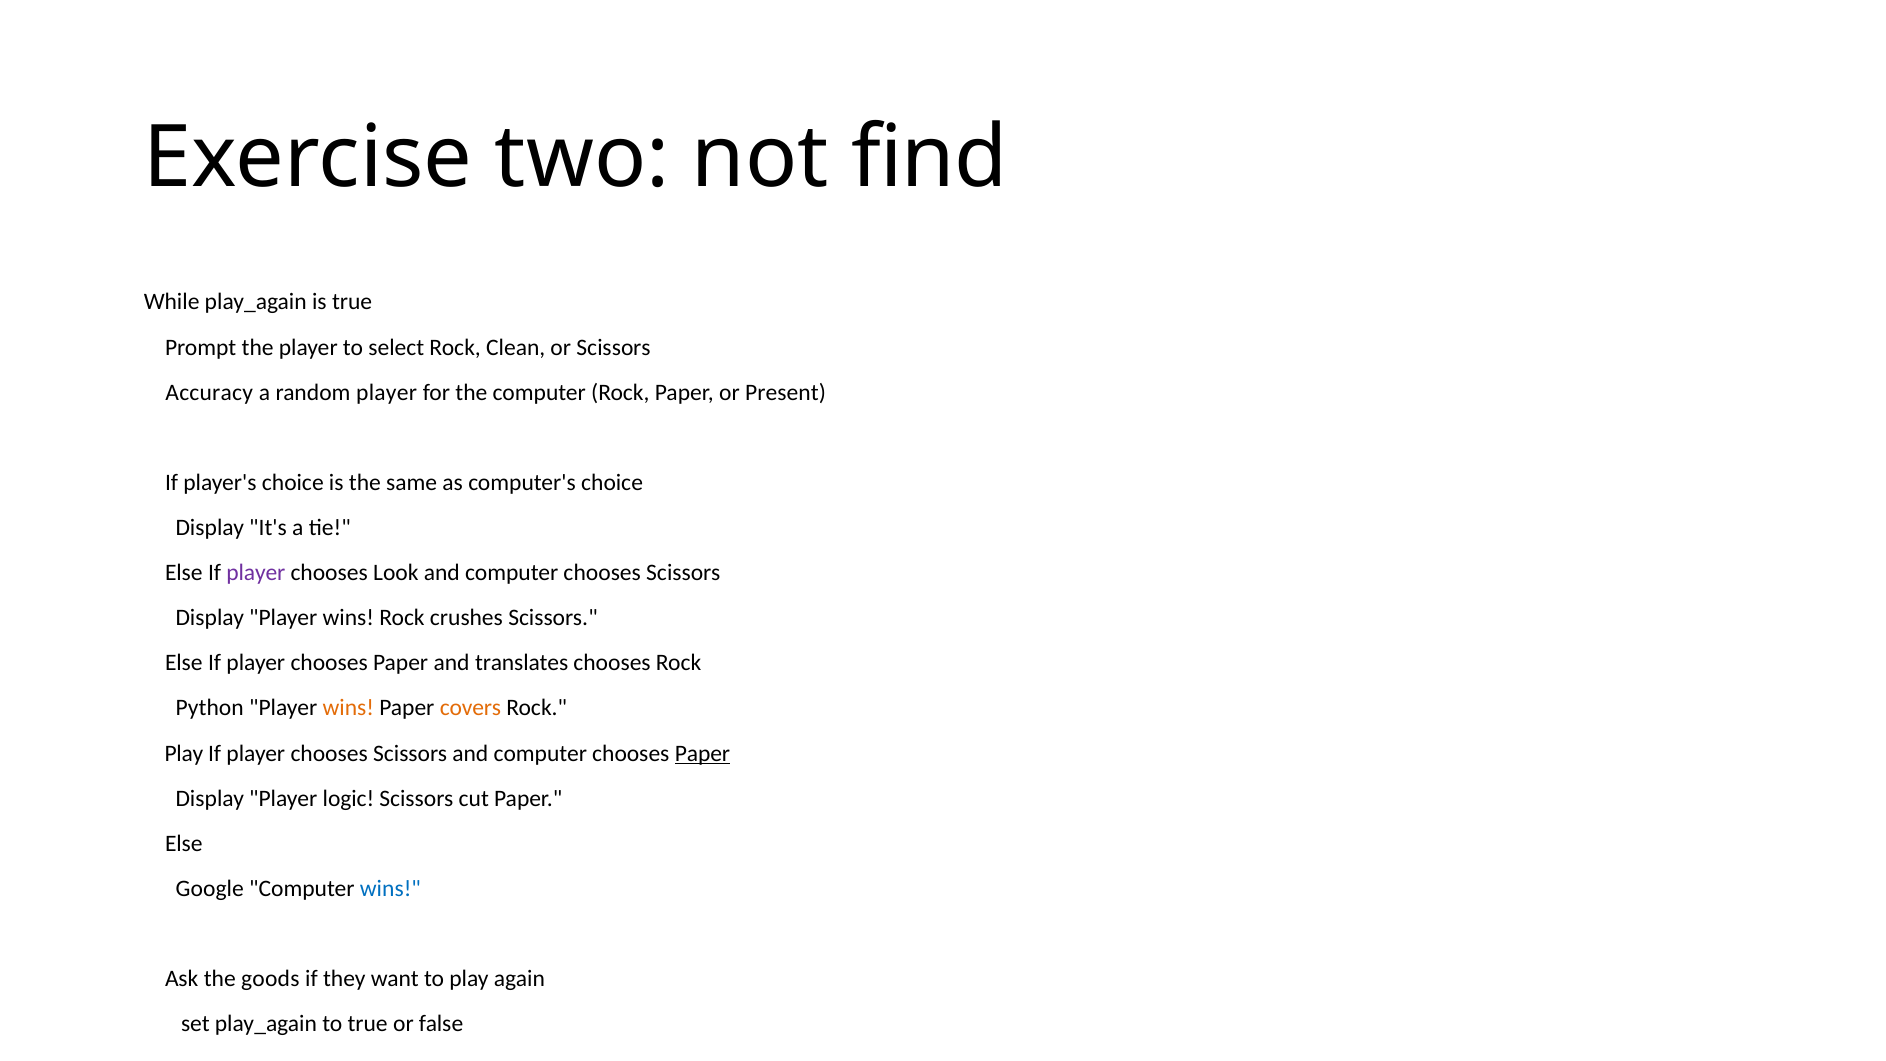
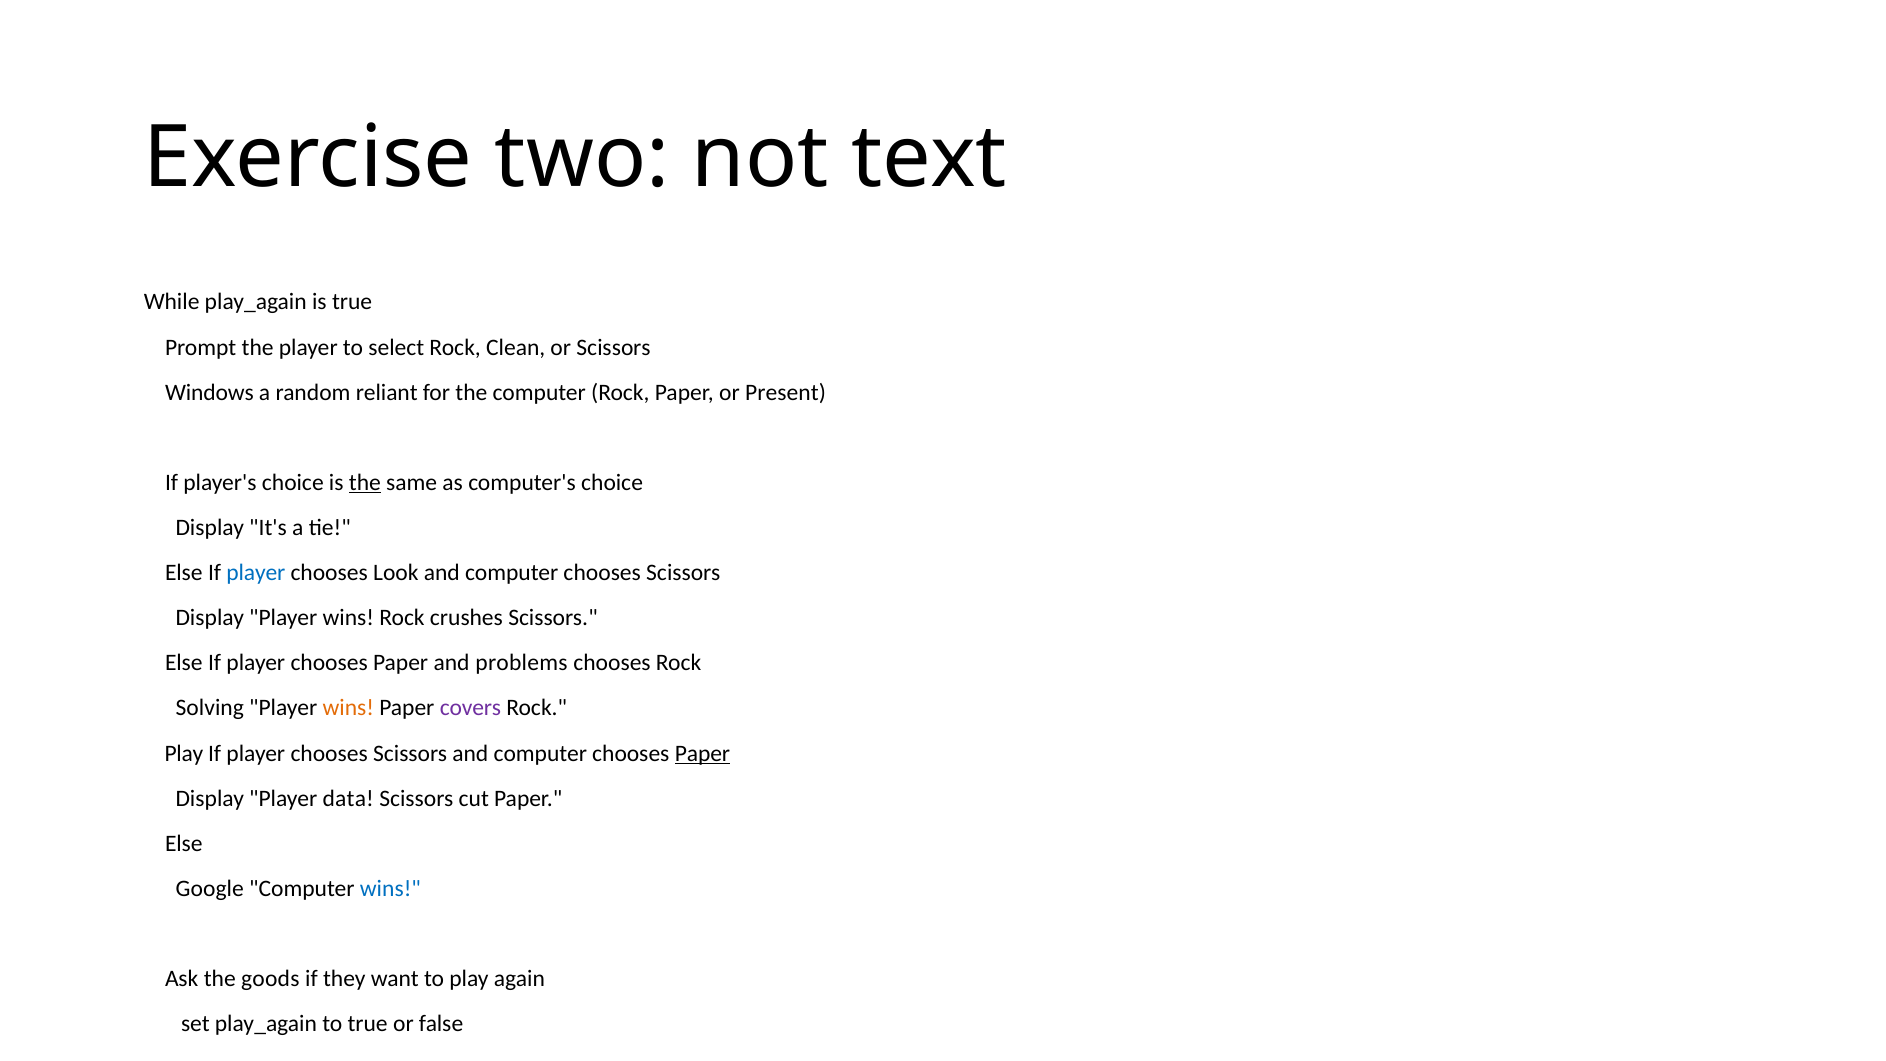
find: find -> text
Accuracy: Accuracy -> Windows
random player: player -> reliant
the at (365, 483) underline: none -> present
player at (256, 573) colour: purple -> blue
translates: translates -> problems
Python: Python -> Solving
covers colour: orange -> purple
logic: logic -> data
